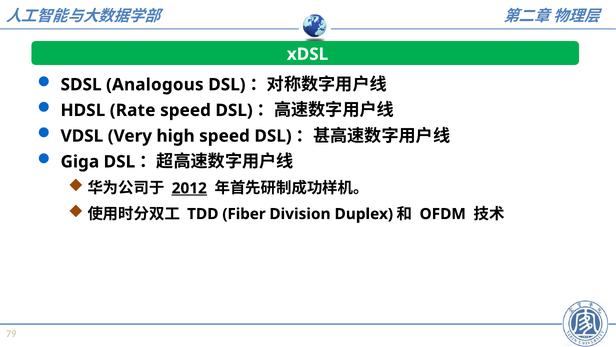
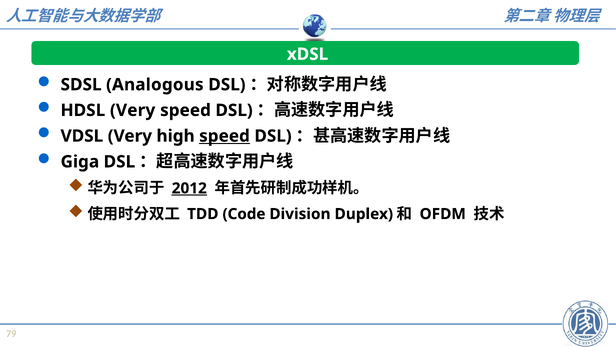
HDSL Rate: Rate -> Very
speed at (225, 136) underline: none -> present
Fiber: Fiber -> Code
